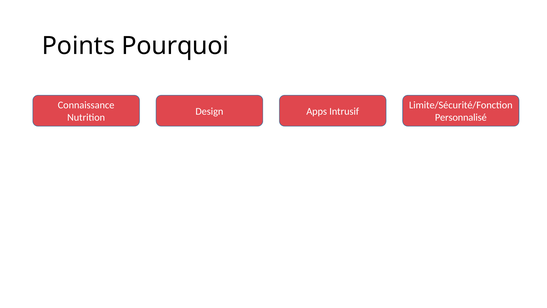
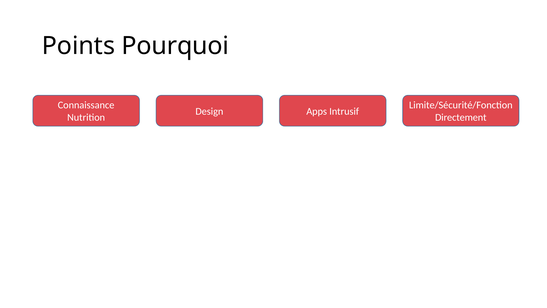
Personnalisé: Personnalisé -> Directement
